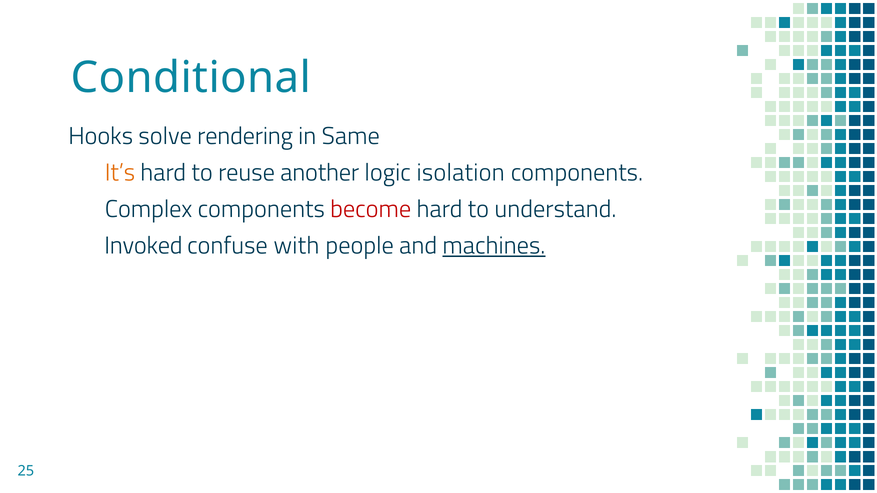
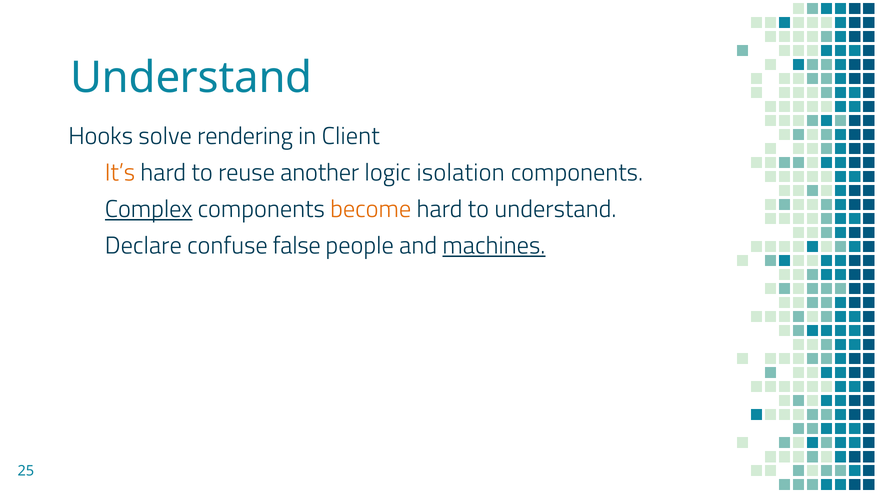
Conditional at (191, 78): Conditional -> Understand
Same: Same -> Client
Complex underline: none -> present
become colour: red -> orange
Invoked: Invoked -> Declare
with: with -> false
